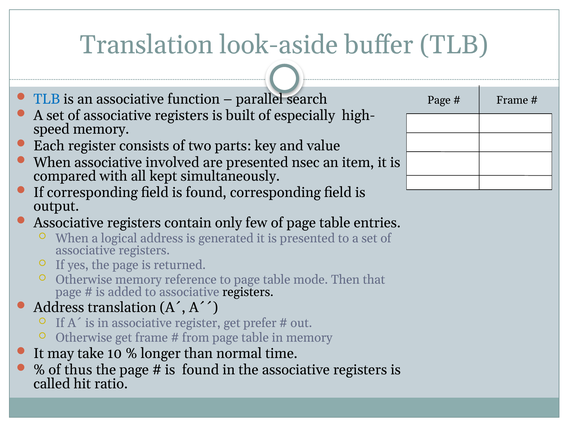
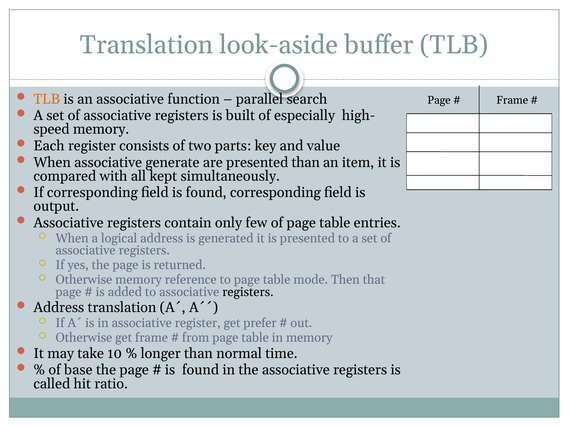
TLB at (47, 99) colour: blue -> orange
involved: involved -> generate
presented nsec: nsec -> than
thus: thus -> base
